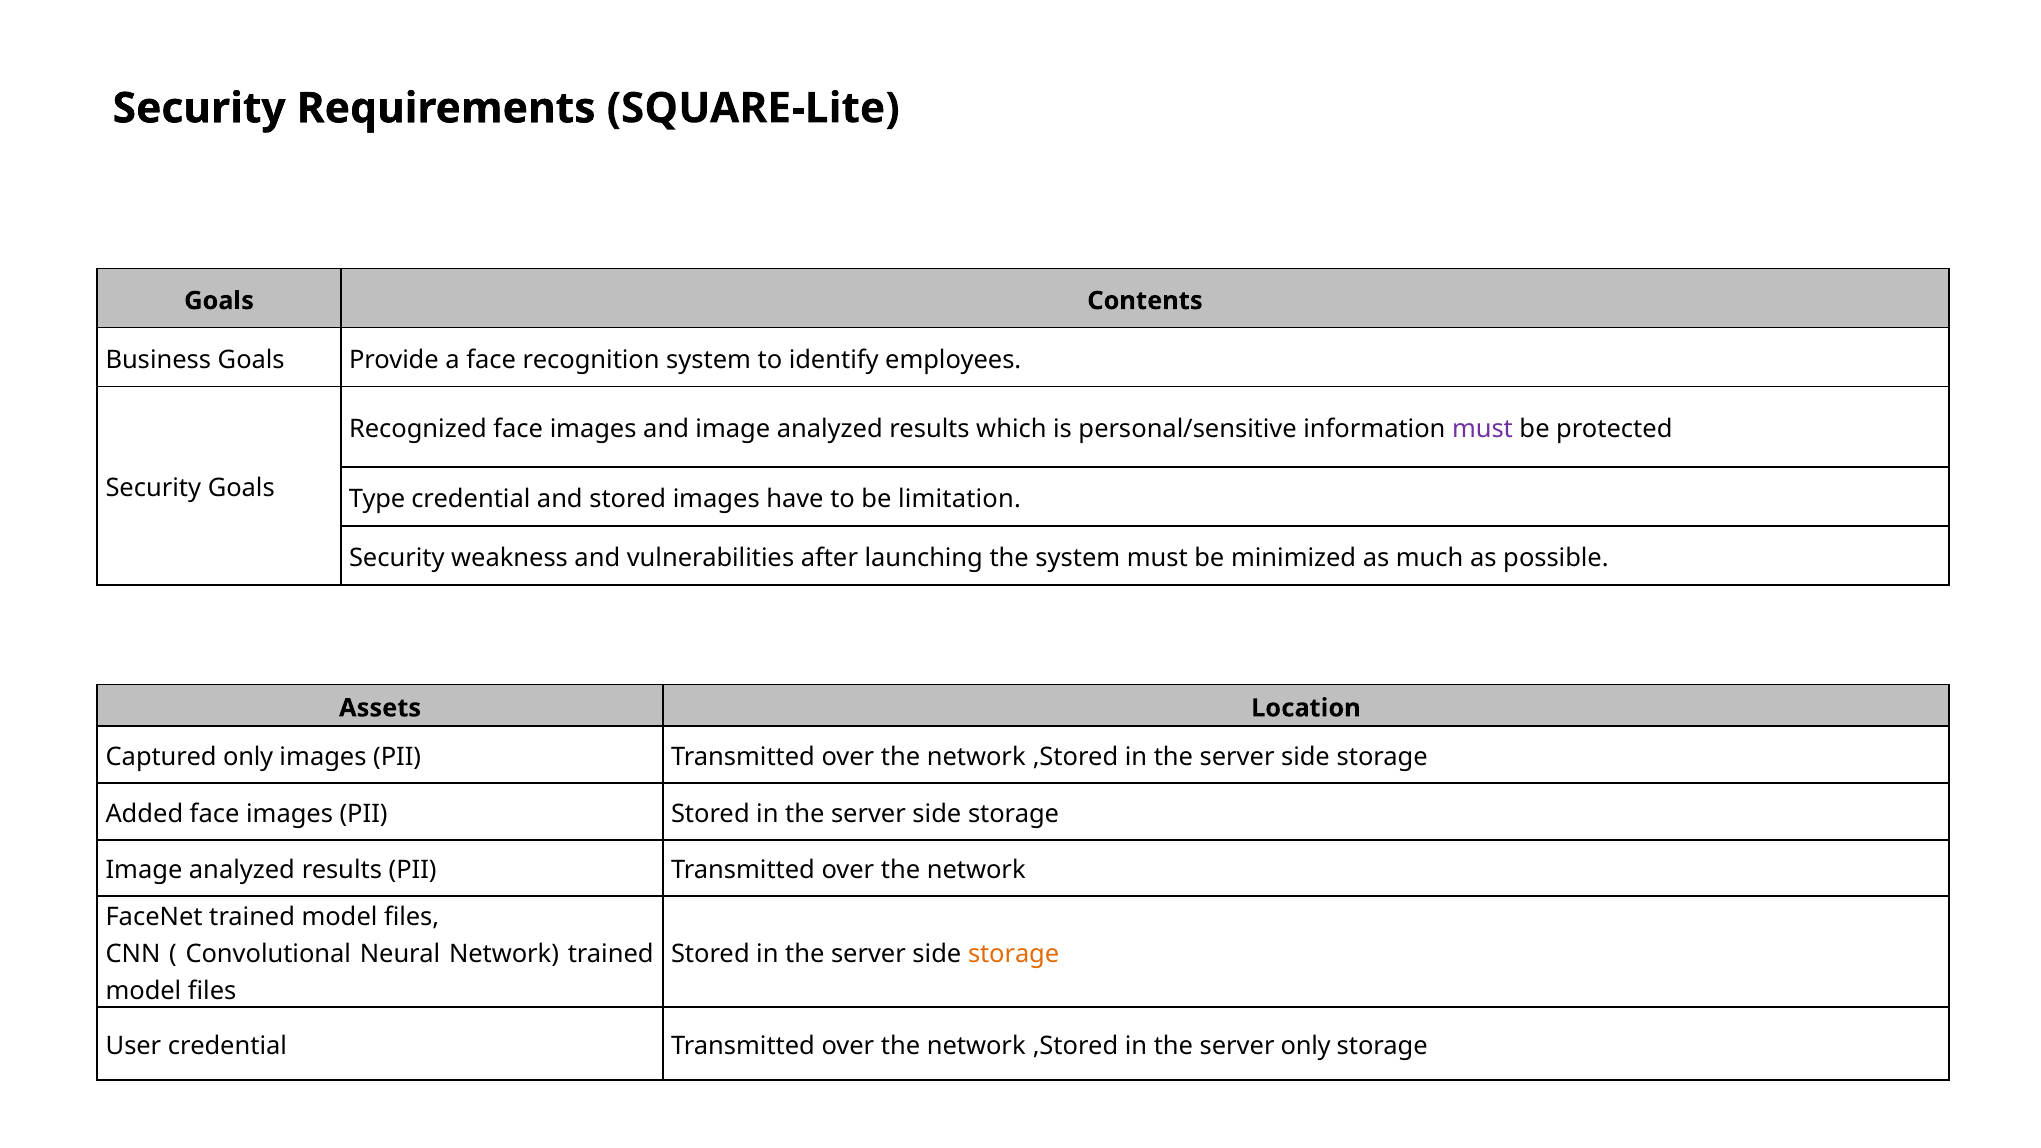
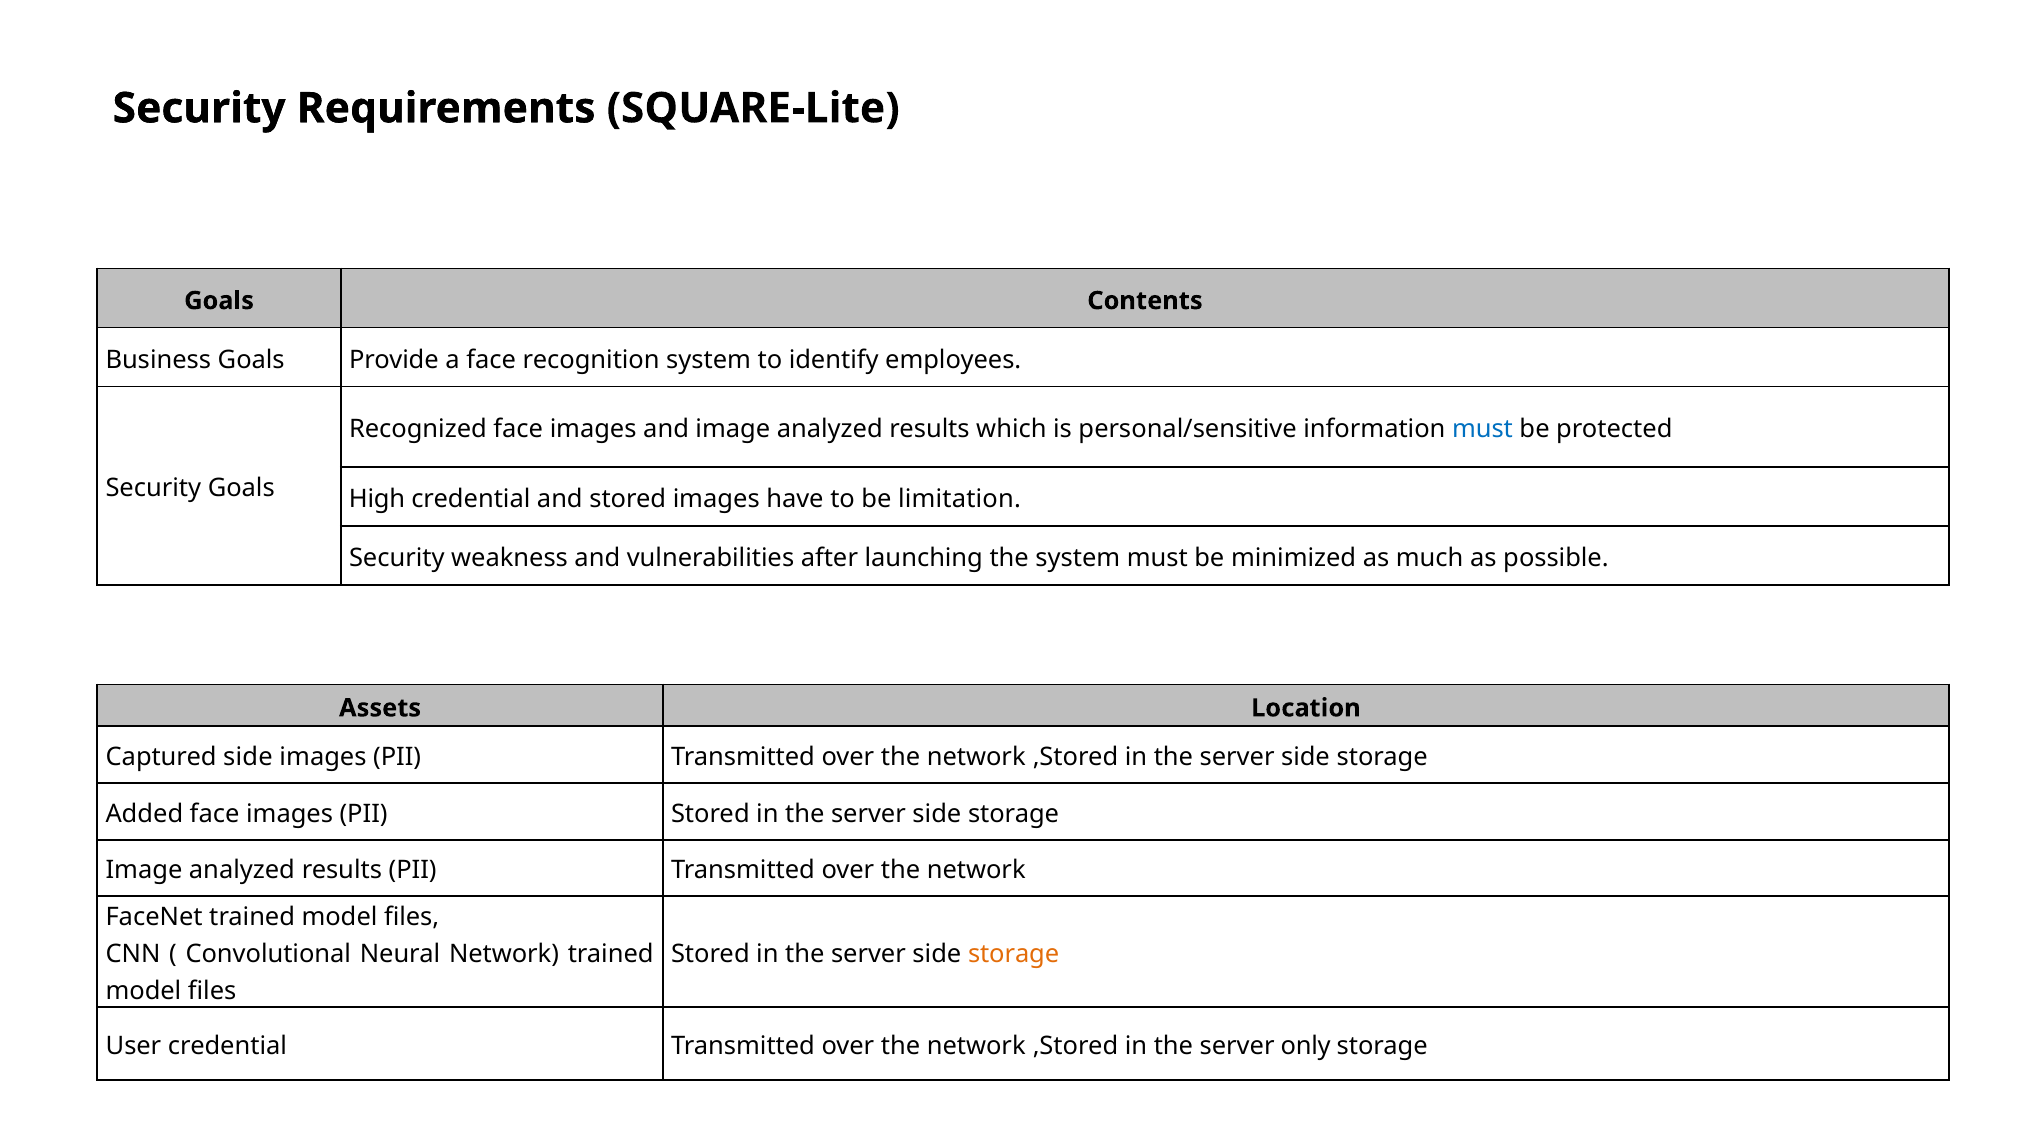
must at (1482, 430) colour: purple -> blue
Type: Type -> High
Captured only: only -> side
